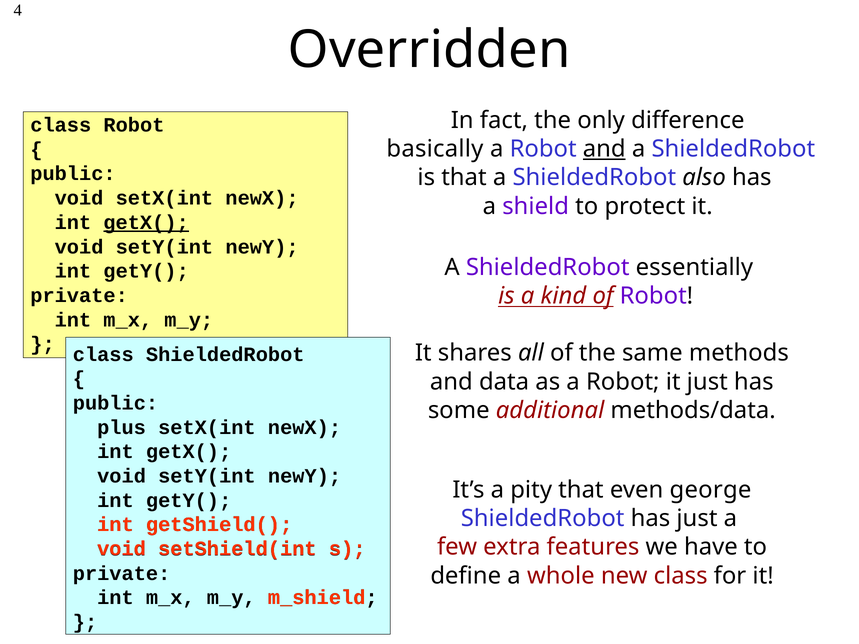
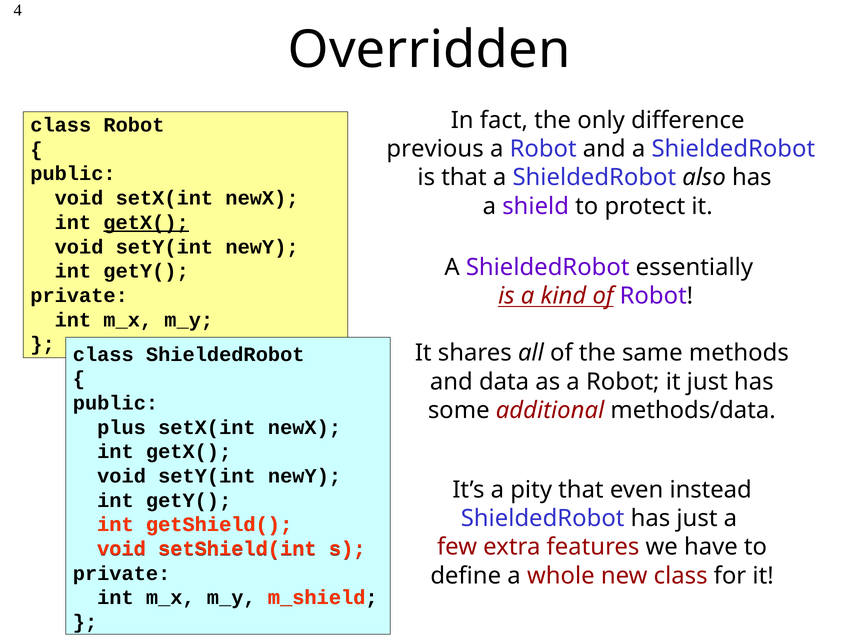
basically: basically -> previous
and at (604, 149) underline: present -> none
george: george -> instead
